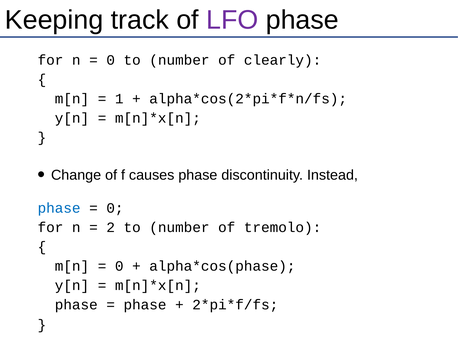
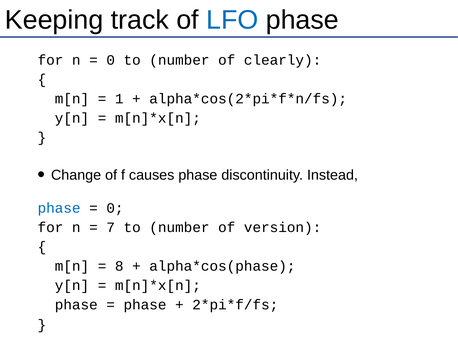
LFO colour: purple -> blue
2: 2 -> 7
tremolo: tremolo -> version
0 at (119, 267): 0 -> 8
